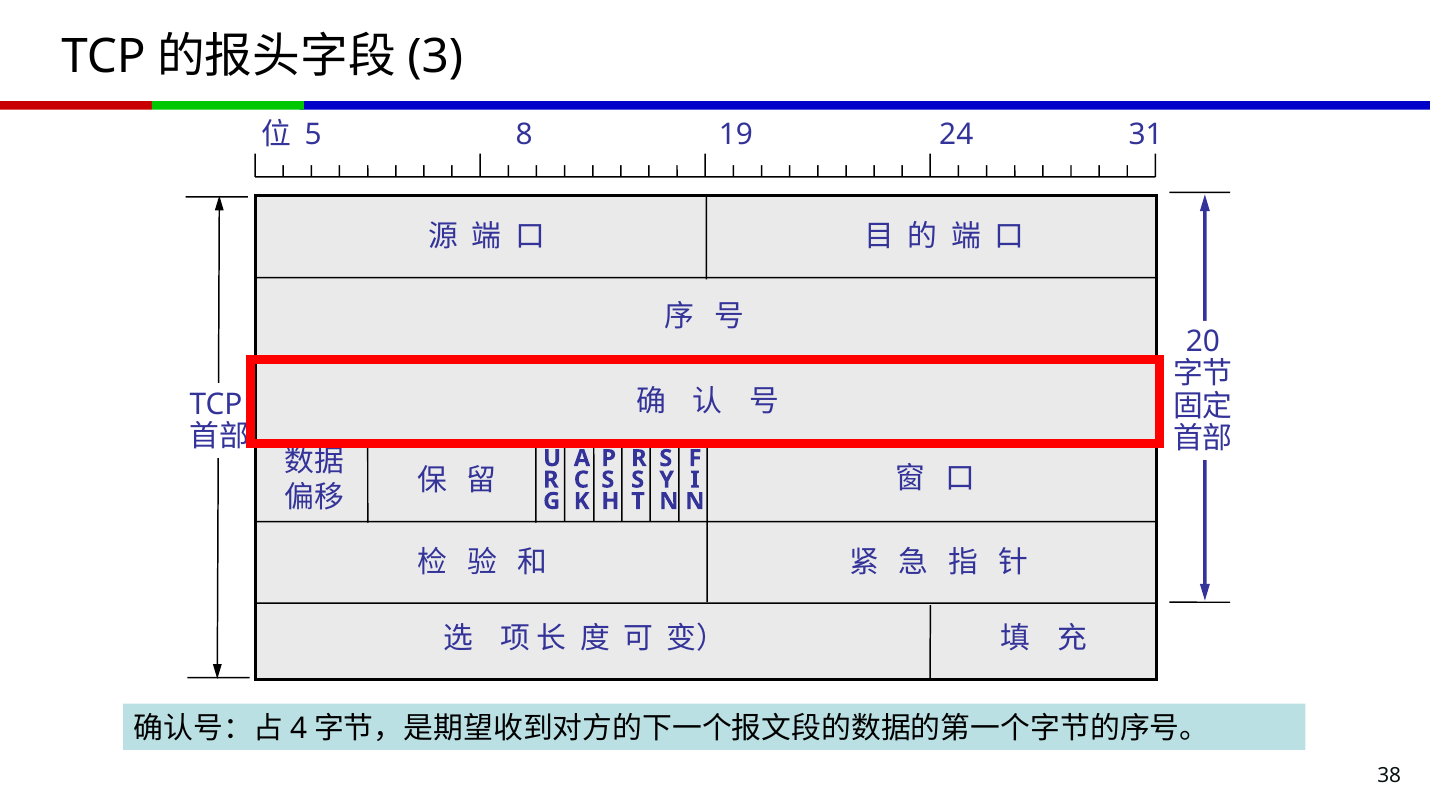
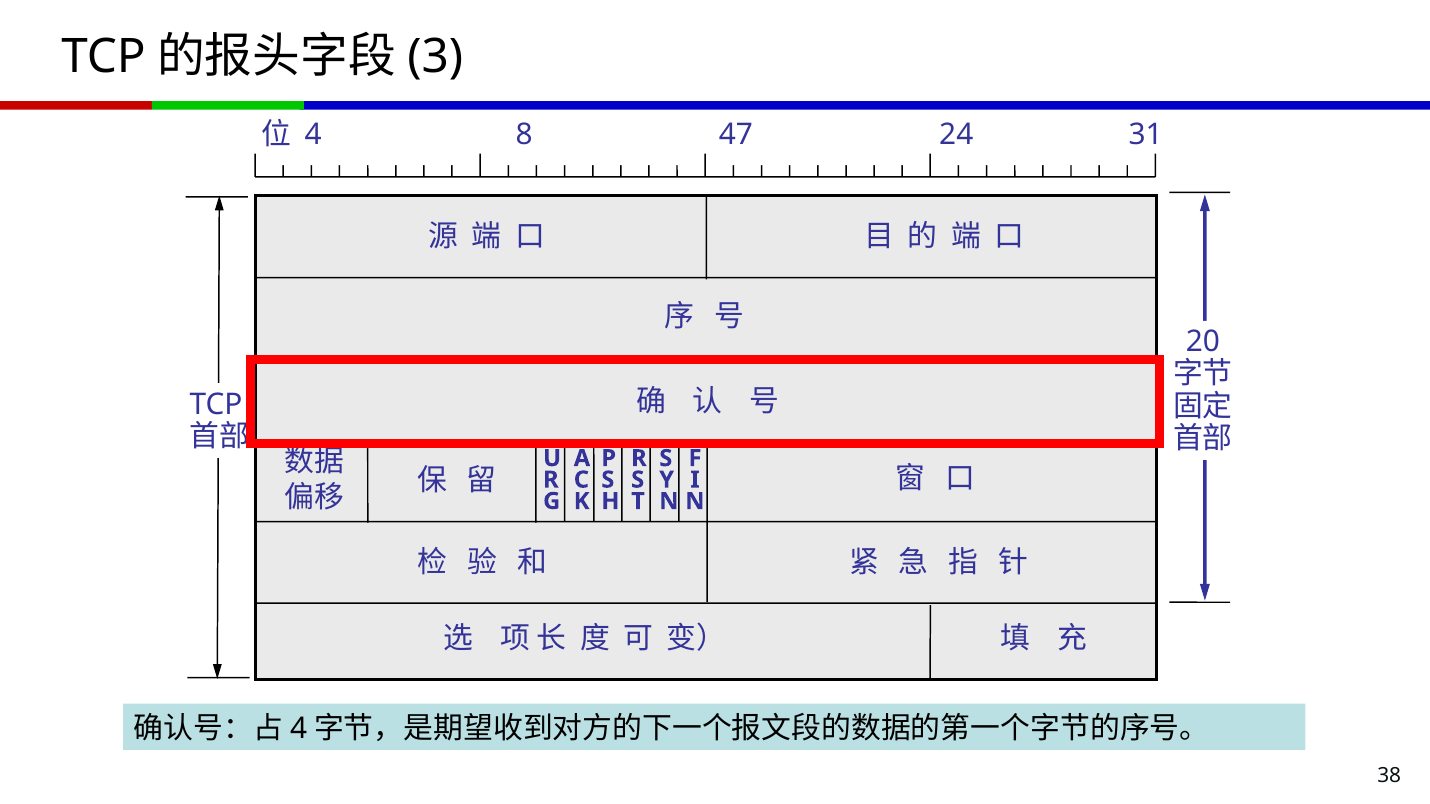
5 at (313, 134): 5 -> 4
19: 19 -> 47
